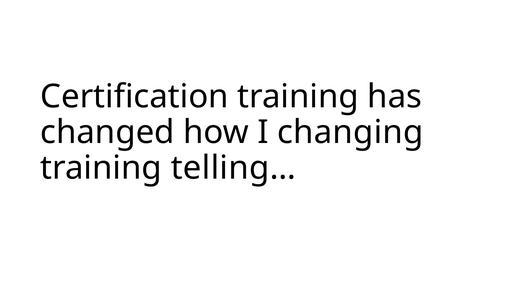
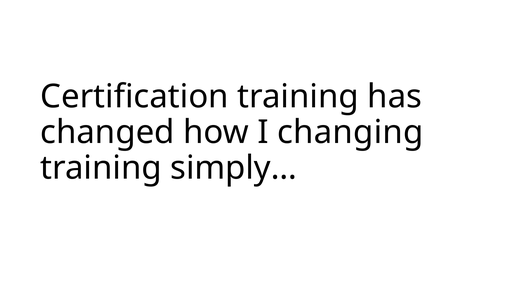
telling…: telling… -> simply…
